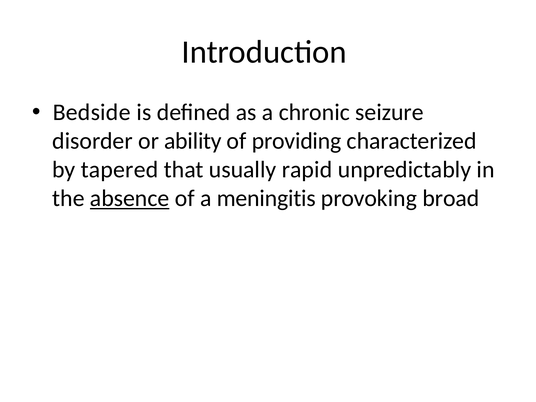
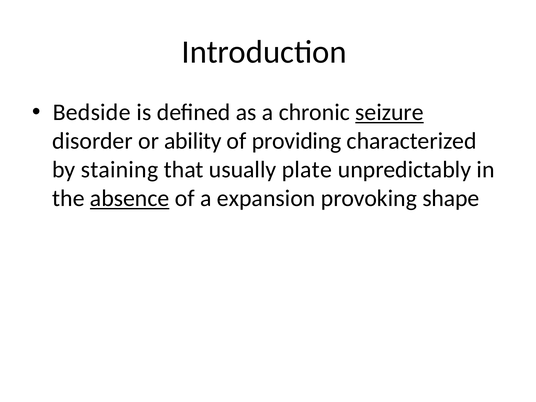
seizure underline: none -> present
tapered: tapered -> staining
rapid: rapid -> plate
meningitis: meningitis -> expansion
broad: broad -> shape
